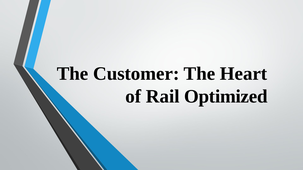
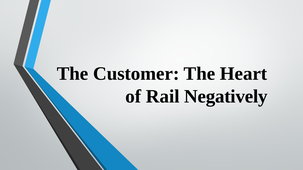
Optimized: Optimized -> Negatively
